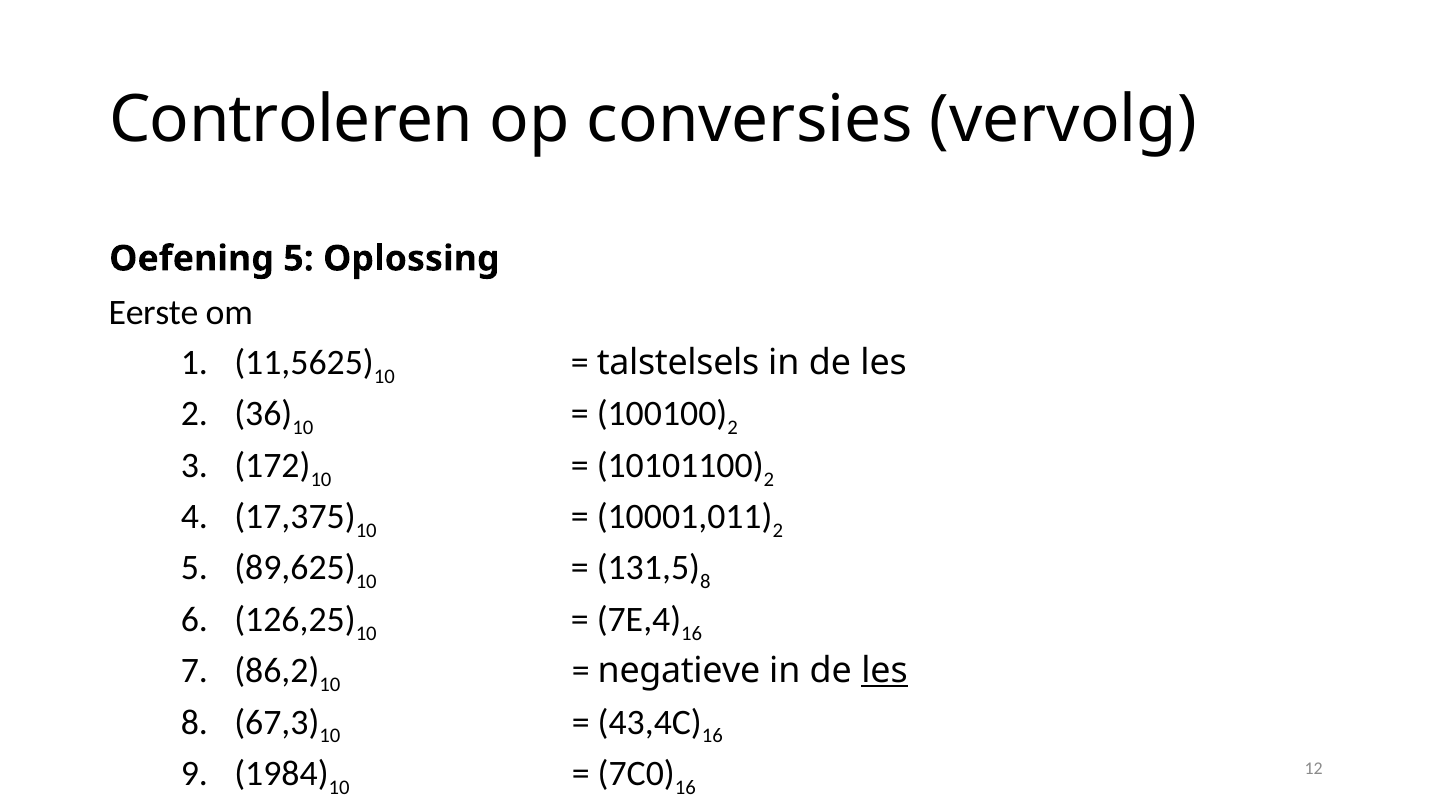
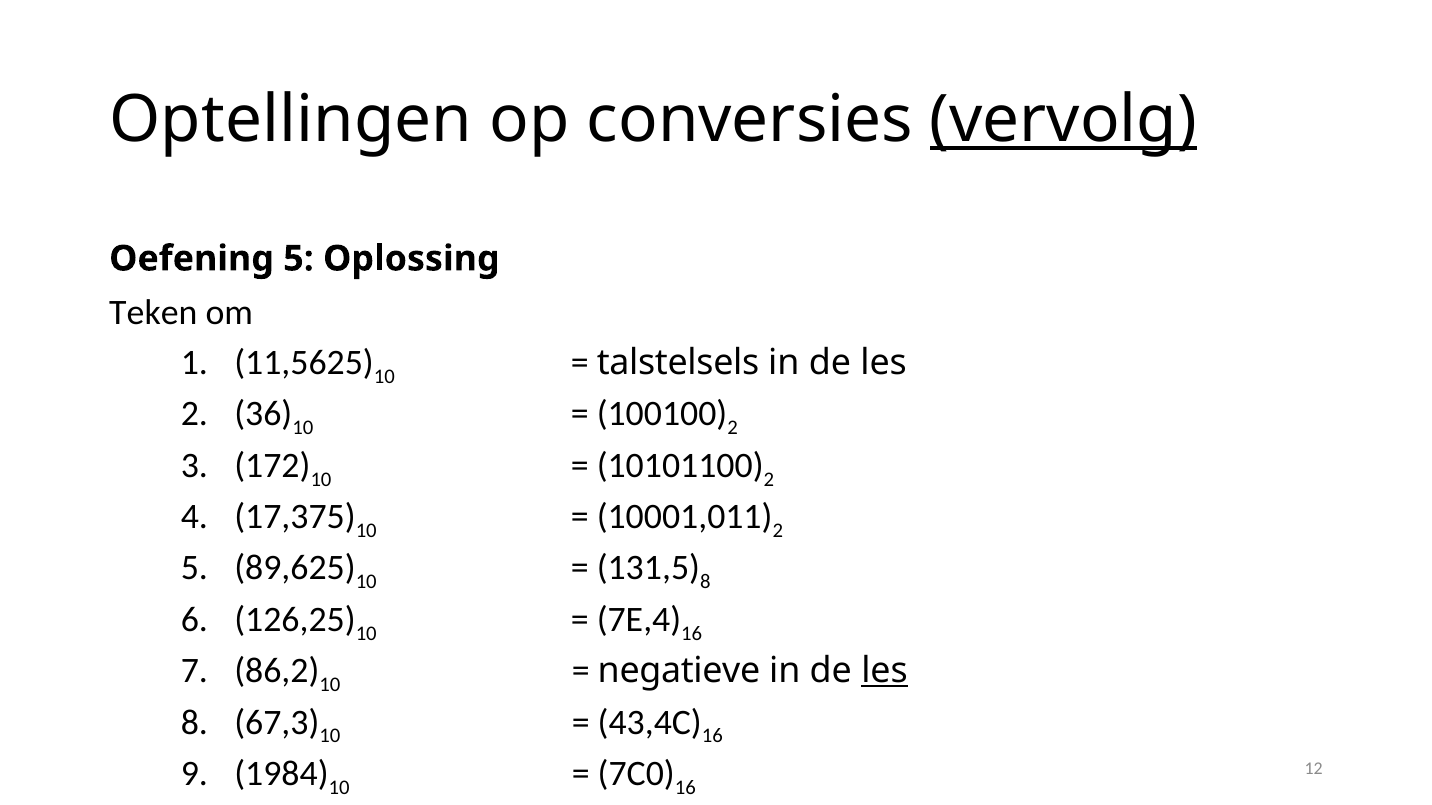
Controleren: Controleren -> Optellingen
vervolg underline: none -> present
Eerste: Eerste -> Teken
